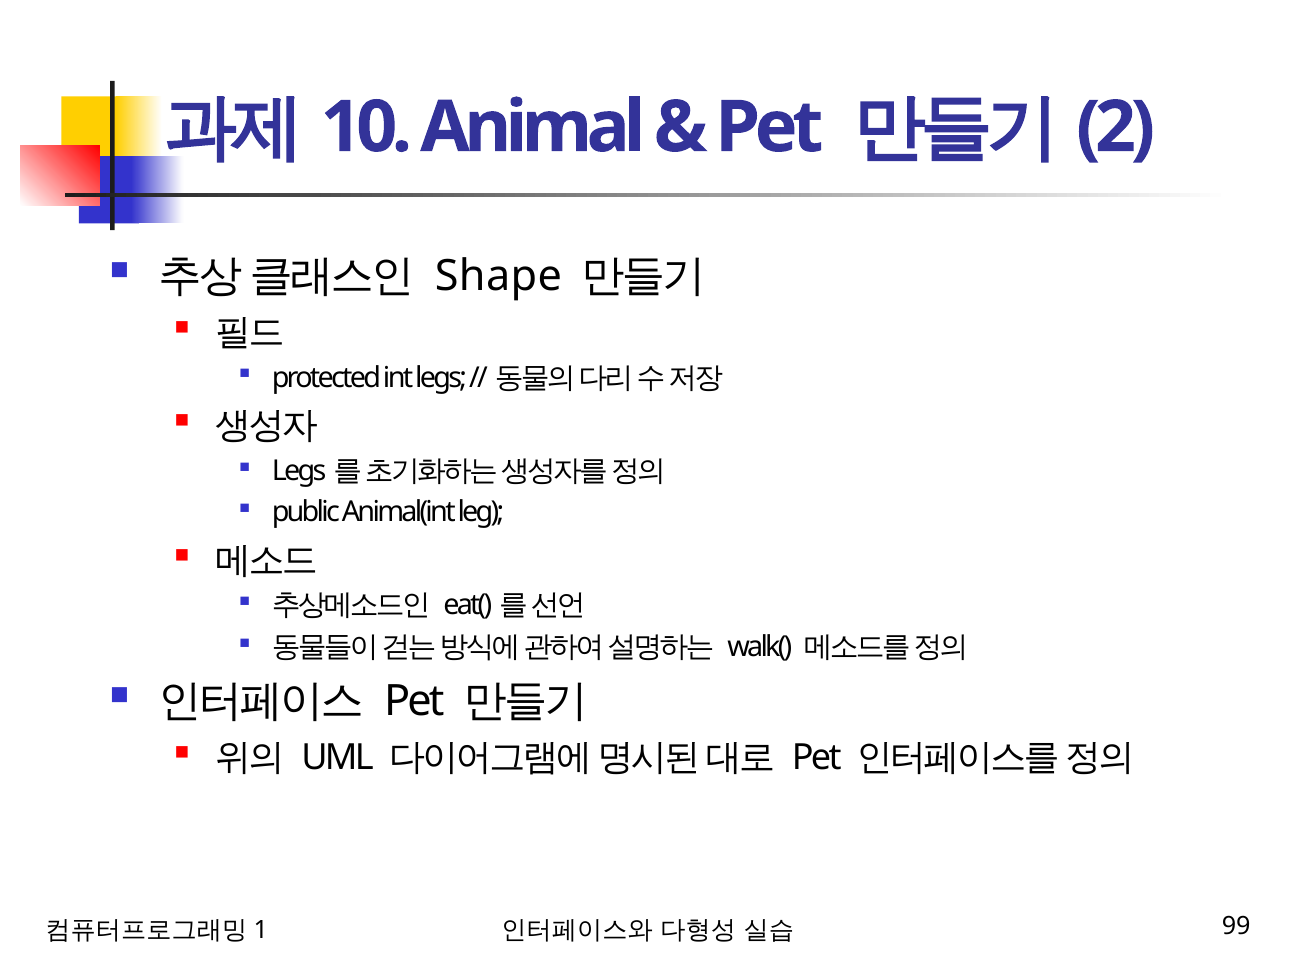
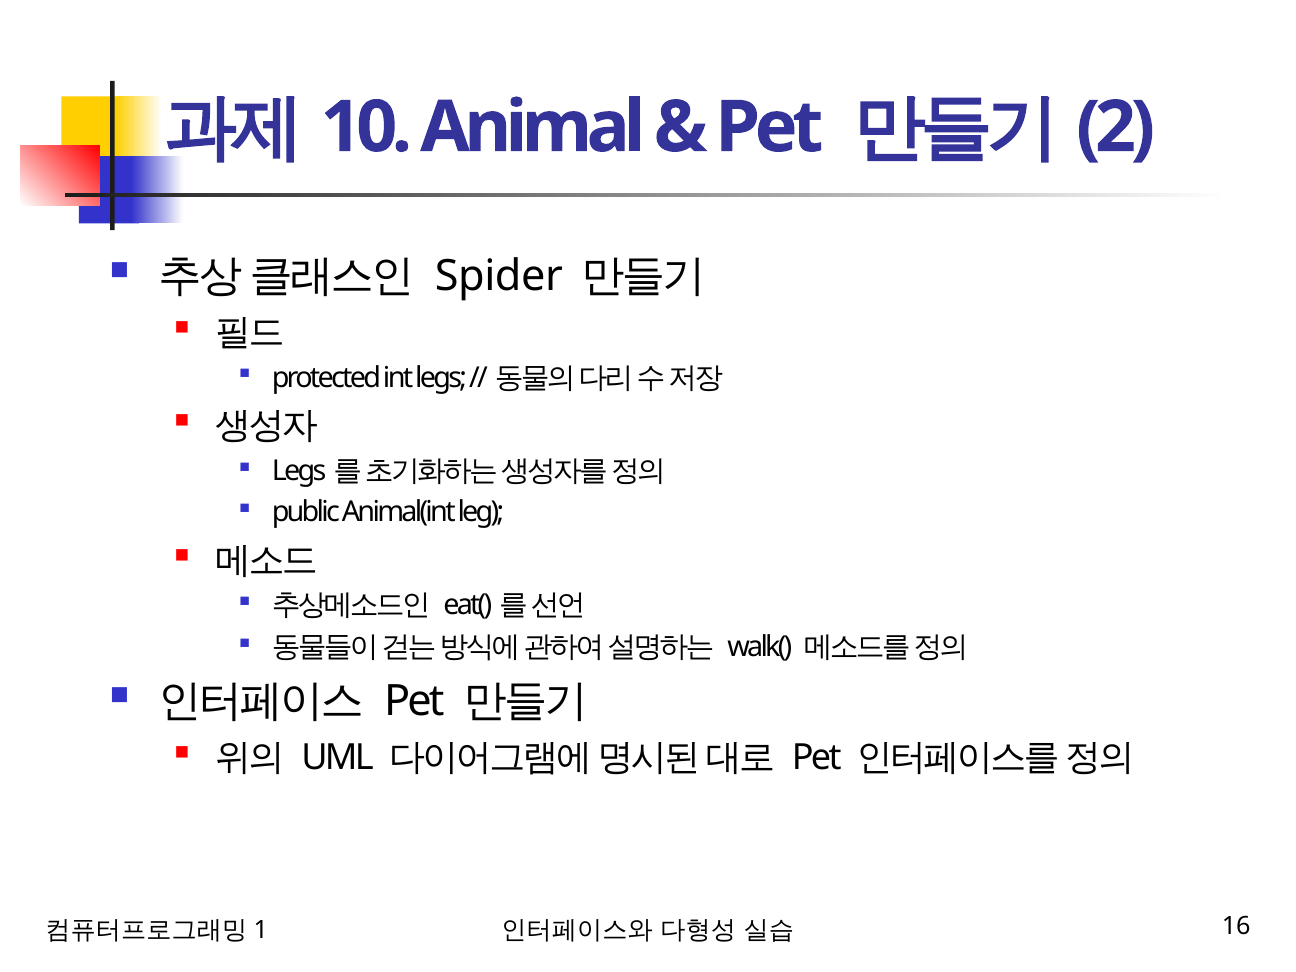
Shape: Shape -> Spider
99: 99 -> 16
